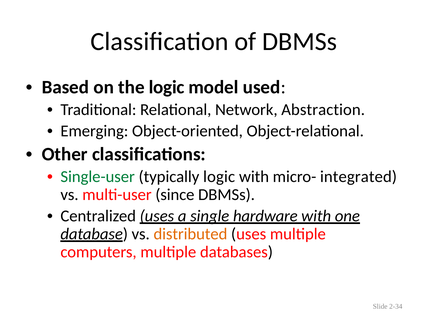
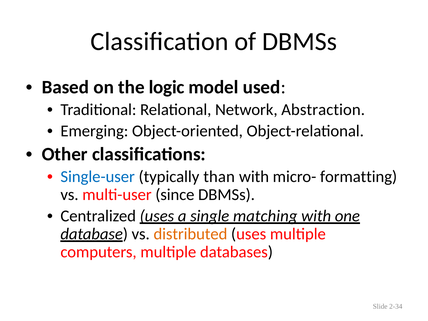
Single-user colour: green -> blue
typically logic: logic -> than
integrated: integrated -> formatting
hardware: hardware -> matching
